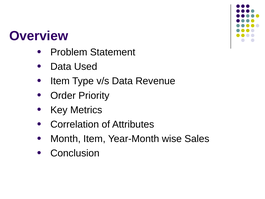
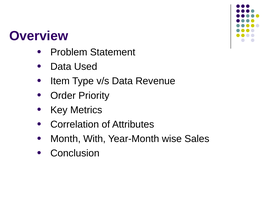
Month Item: Item -> With
